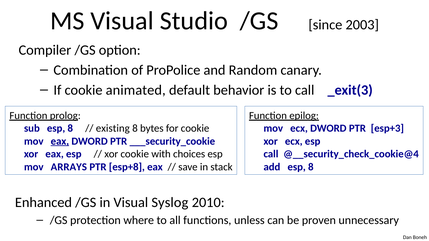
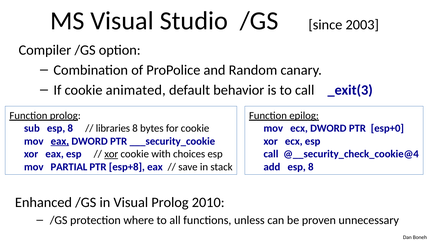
existing: existing -> libraries
esp+3: esp+3 -> esp+0
xor at (111, 154) underline: none -> present
ARRAYS: ARRAYS -> PARTIAL
Visual Syslog: Syslog -> Prolog
